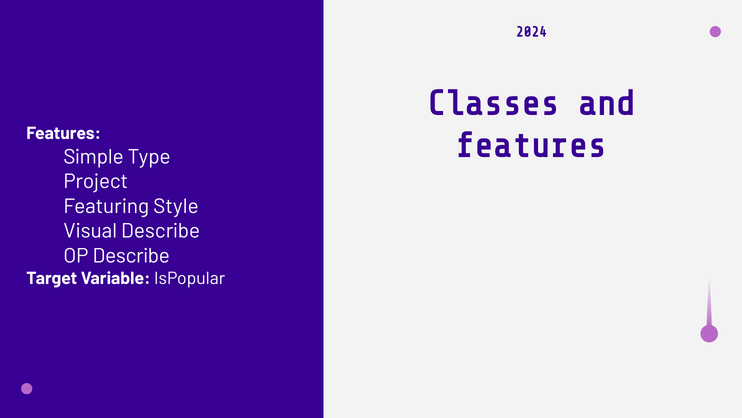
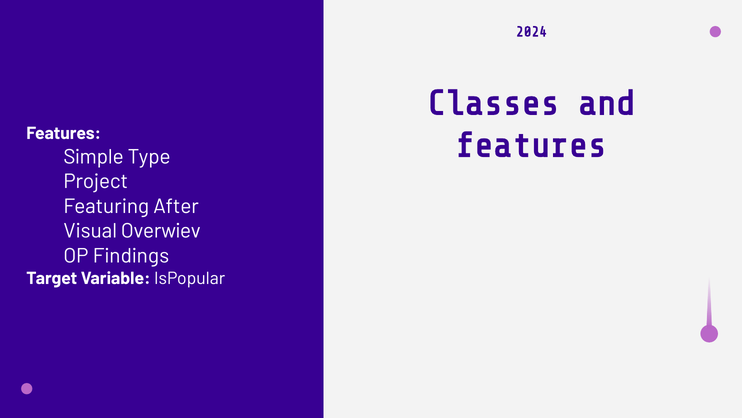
Style: Style -> After
Visual Describe: Describe -> Overwiev
OP Describe: Describe -> Findings
